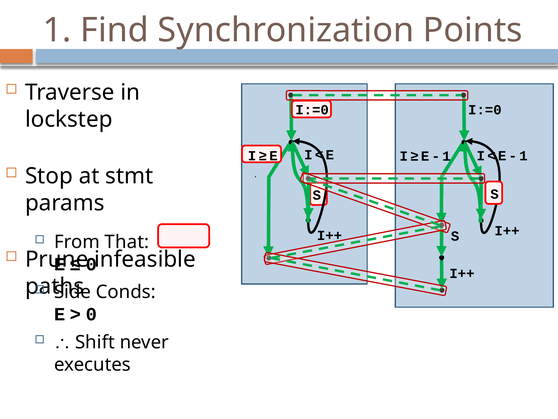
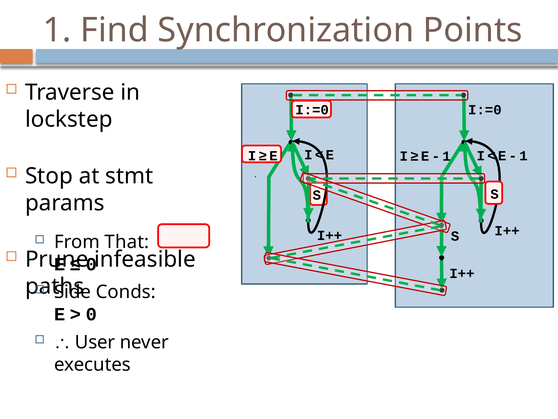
Shift: Shift -> User
